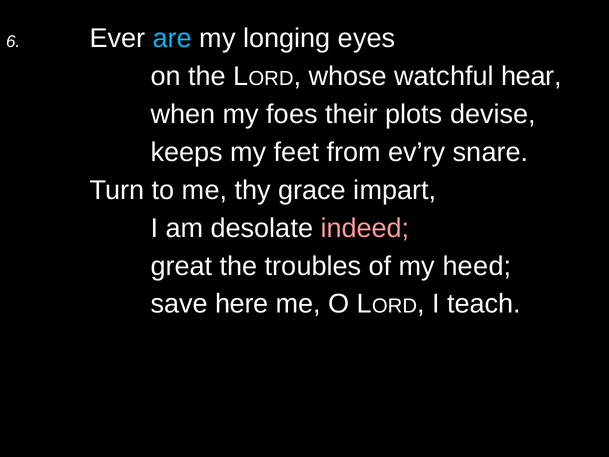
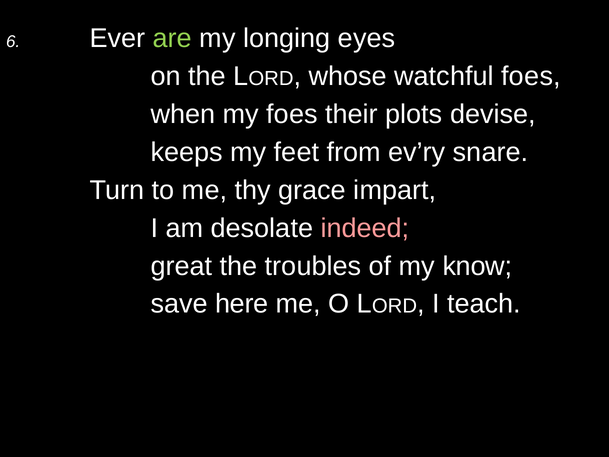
are colour: light blue -> light green
watchful hear: hear -> foes
heed: heed -> know
